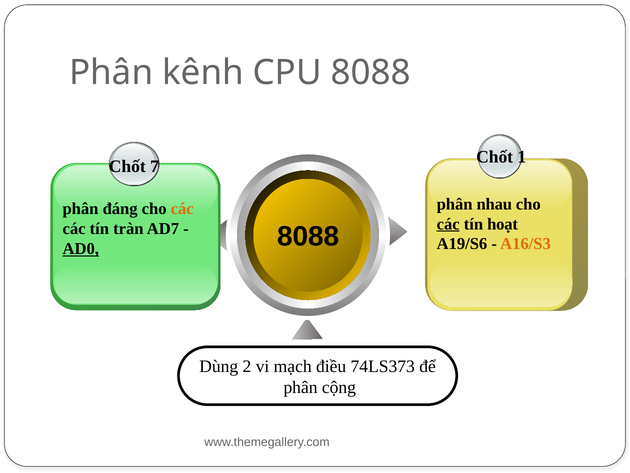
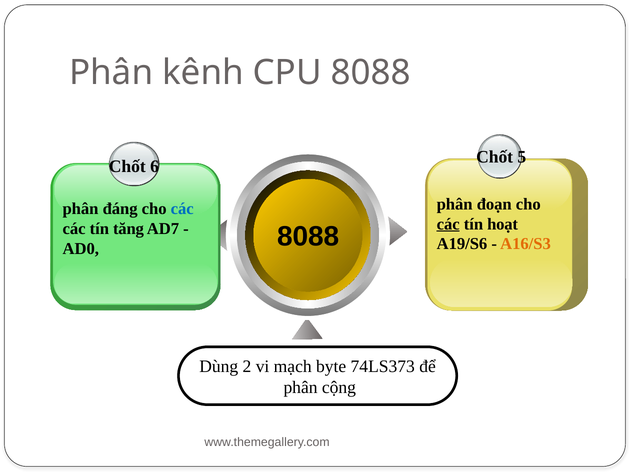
1: 1 -> 5
7: 7 -> 6
nhau: nhau -> đoạn
các at (182, 208) colour: orange -> blue
tràn: tràn -> tăng
AD0 underline: present -> none
điều: điều -> byte
